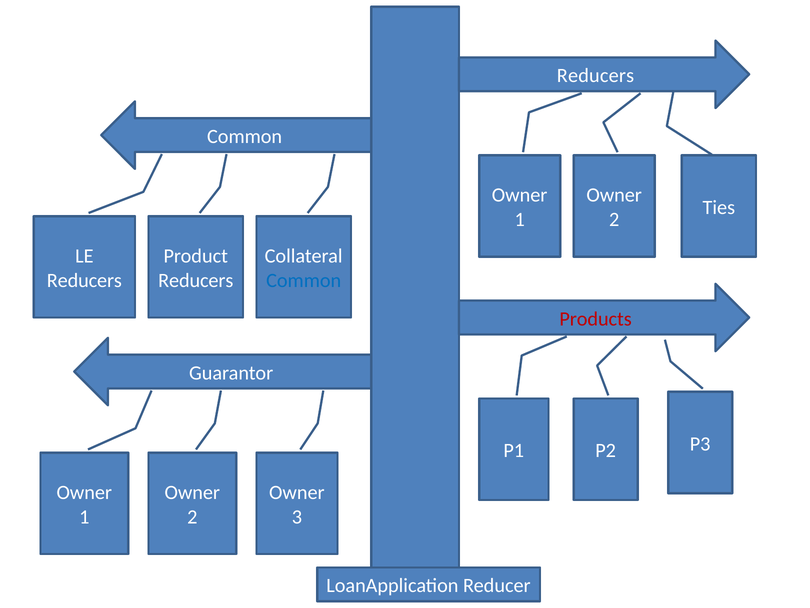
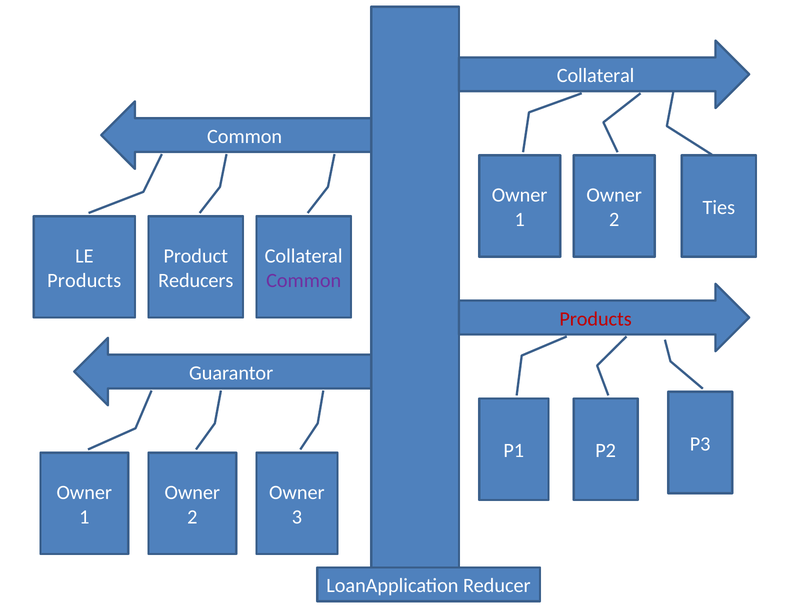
Reducers at (595, 76): Reducers -> Collateral
Reducers at (84, 280): Reducers -> Products
Common at (304, 280) colour: blue -> purple
